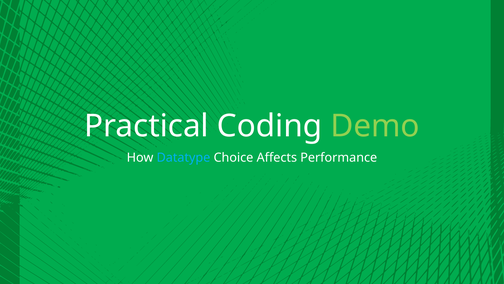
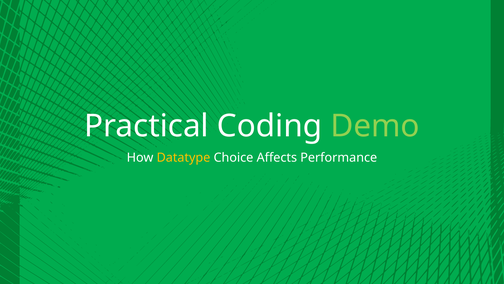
Datatype colour: light blue -> yellow
